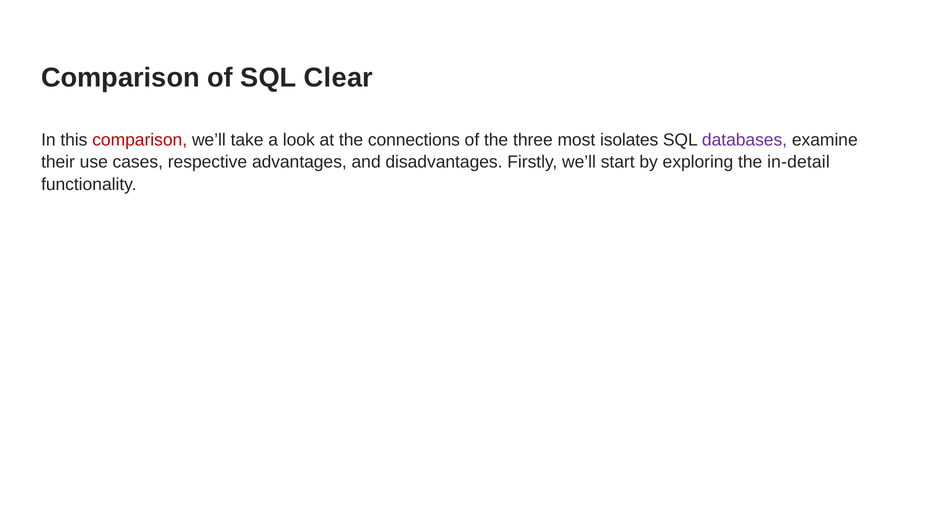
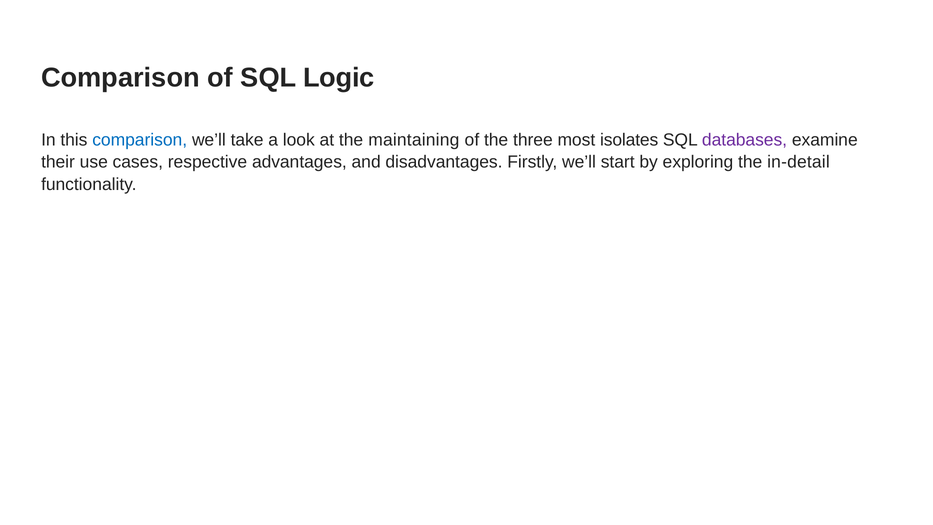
Clear: Clear -> Logic
comparison at (140, 140) colour: red -> blue
connections: connections -> maintaining
